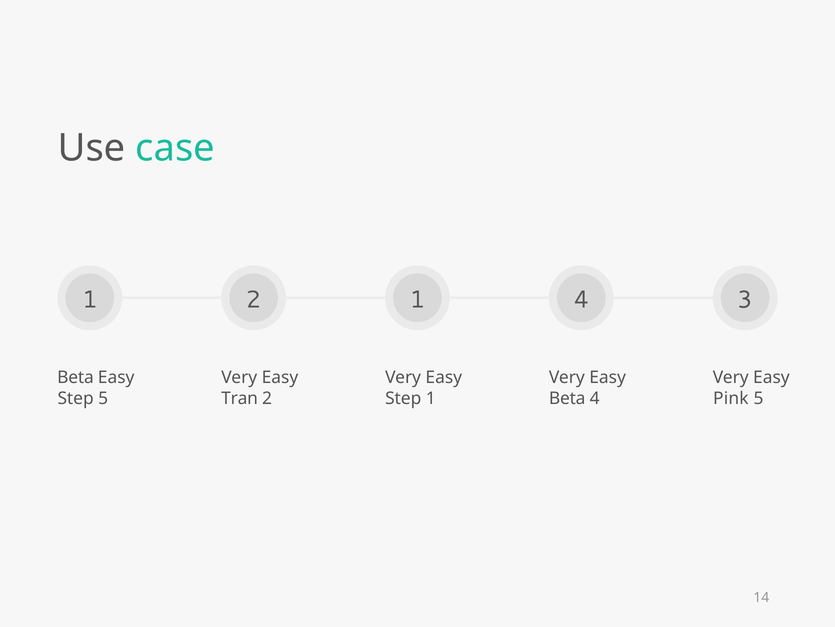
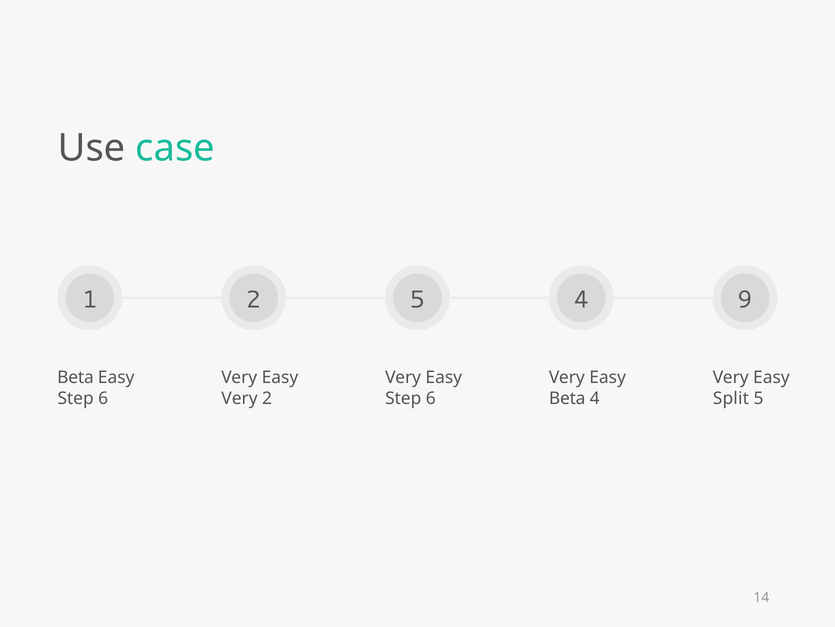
1 1: 1 -> 5
3: 3 -> 9
5 at (103, 398): 5 -> 6
Tran at (240, 398): Tran -> Very
1 at (431, 398): 1 -> 6
Pink: Pink -> Split
